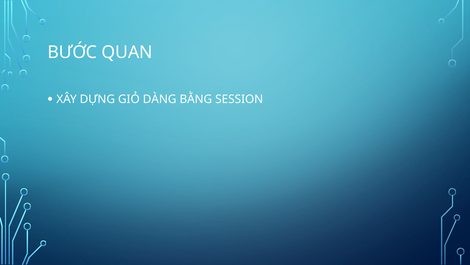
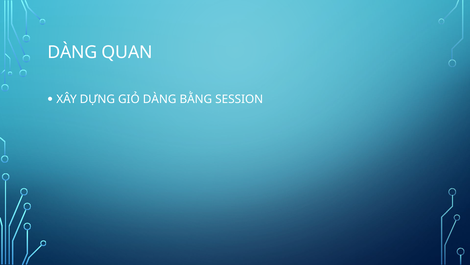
BƯỚC at (72, 52): BƯỚC -> DÀNG
